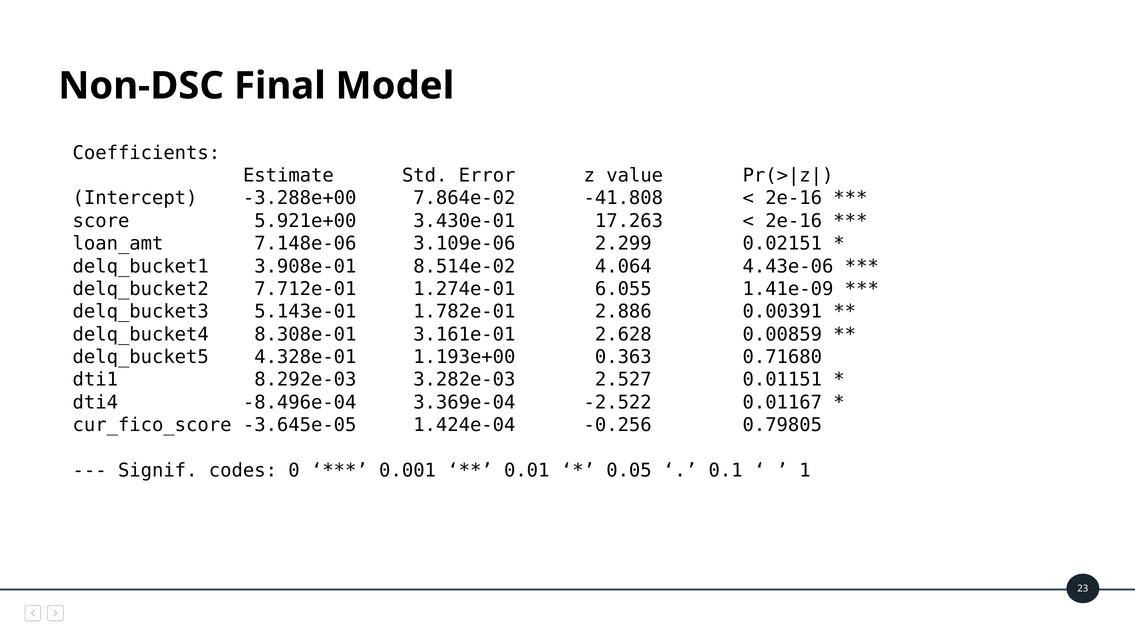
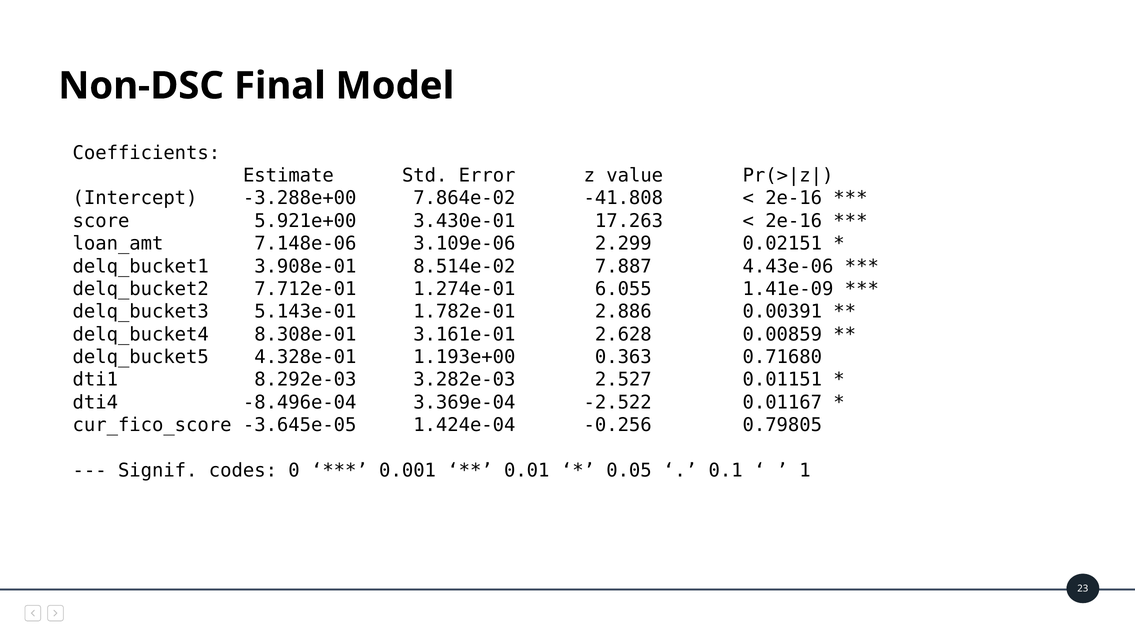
4.064: 4.064 -> 7.887
